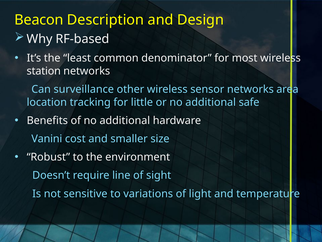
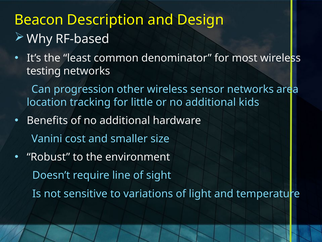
station: station -> testing
surveillance: surveillance -> progression
safe: safe -> kids
